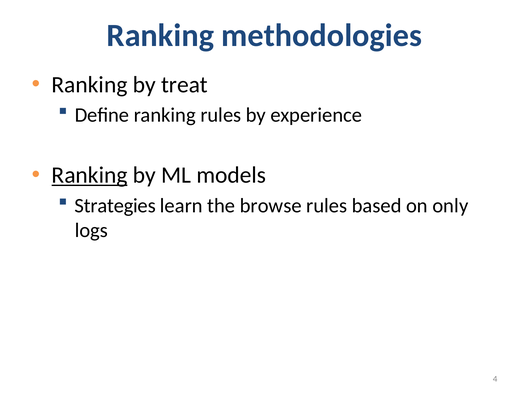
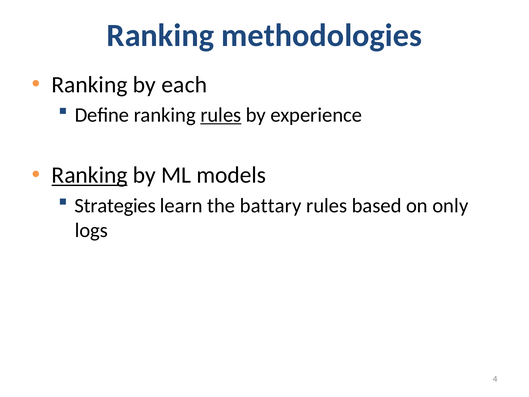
treat: treat -> each
rules at (221, 115) underline: none -> present
browse: browse -> battary
